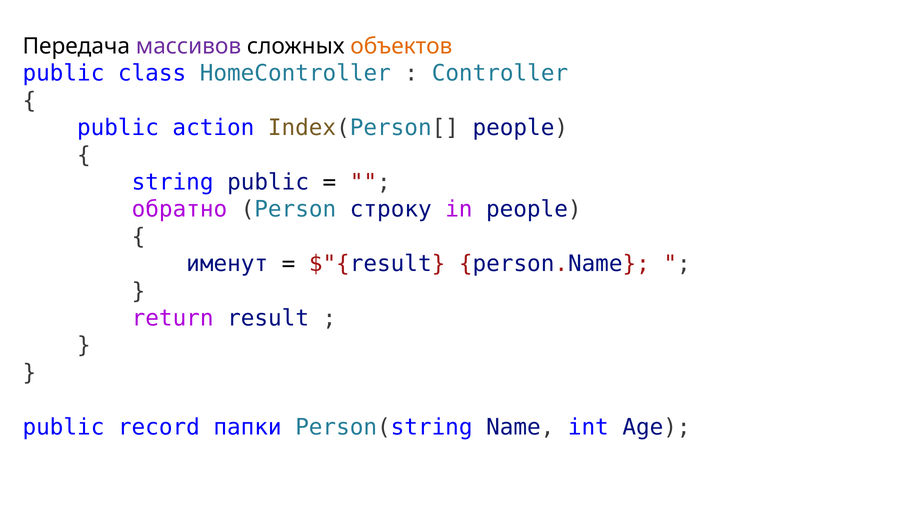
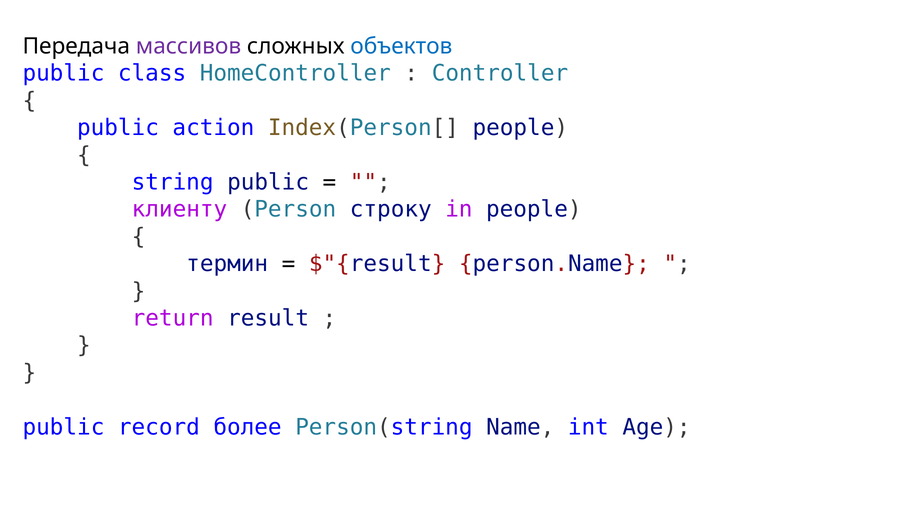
объектов colour: orange -> blue
обратно: обратно -> клиенту
именут: именут -> термин
папки: папки -> более
